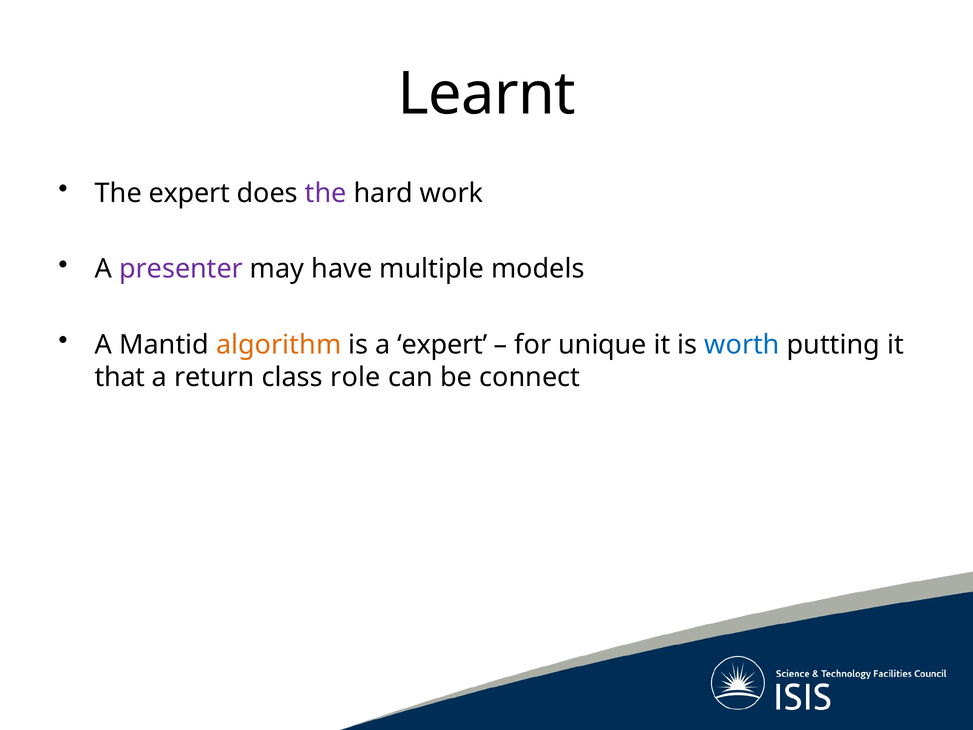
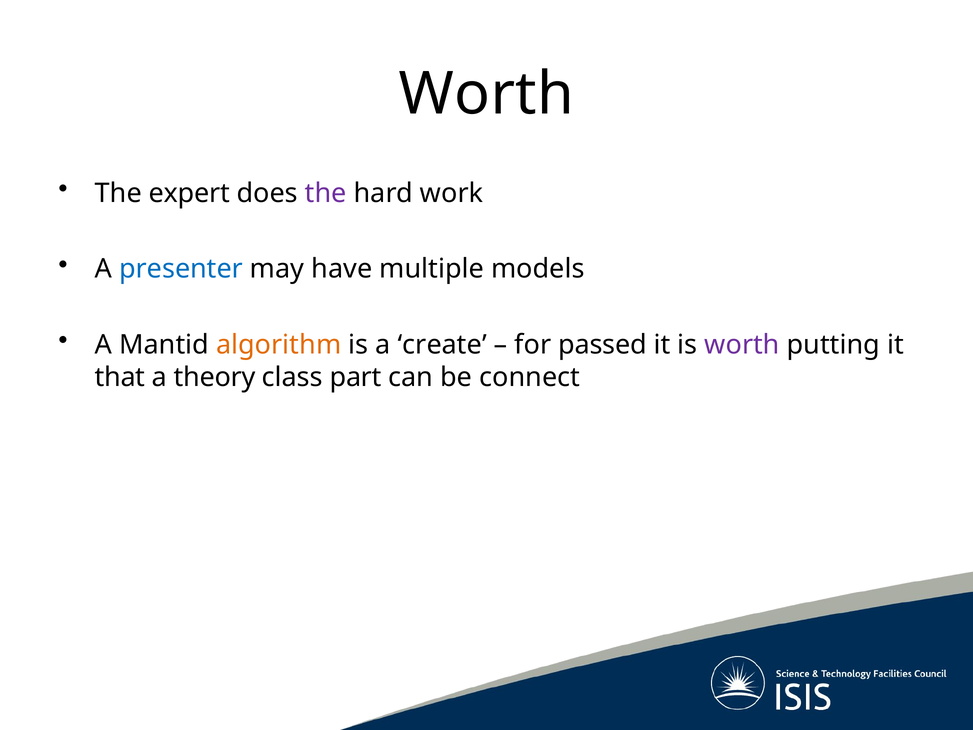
Learnt at (487, 94): Learnt -> Worth
presenter colour: purple -> blue
a expert: expert -> create
unique: unique -> passed
worth at (742, 345) colour: blue -> purple
return: return -> theory
role: role -> part
